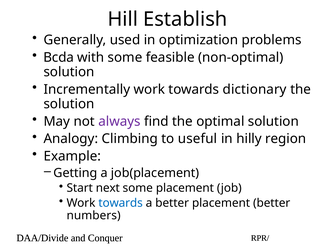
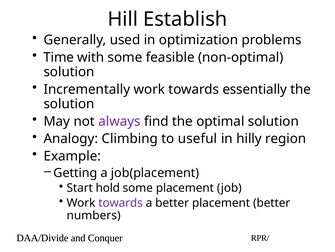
Bcda: Bcda -> Time
dictionary: dictionary -> essentially
next: next -> hold
towards at (121, 202) colour: blue -> purple
